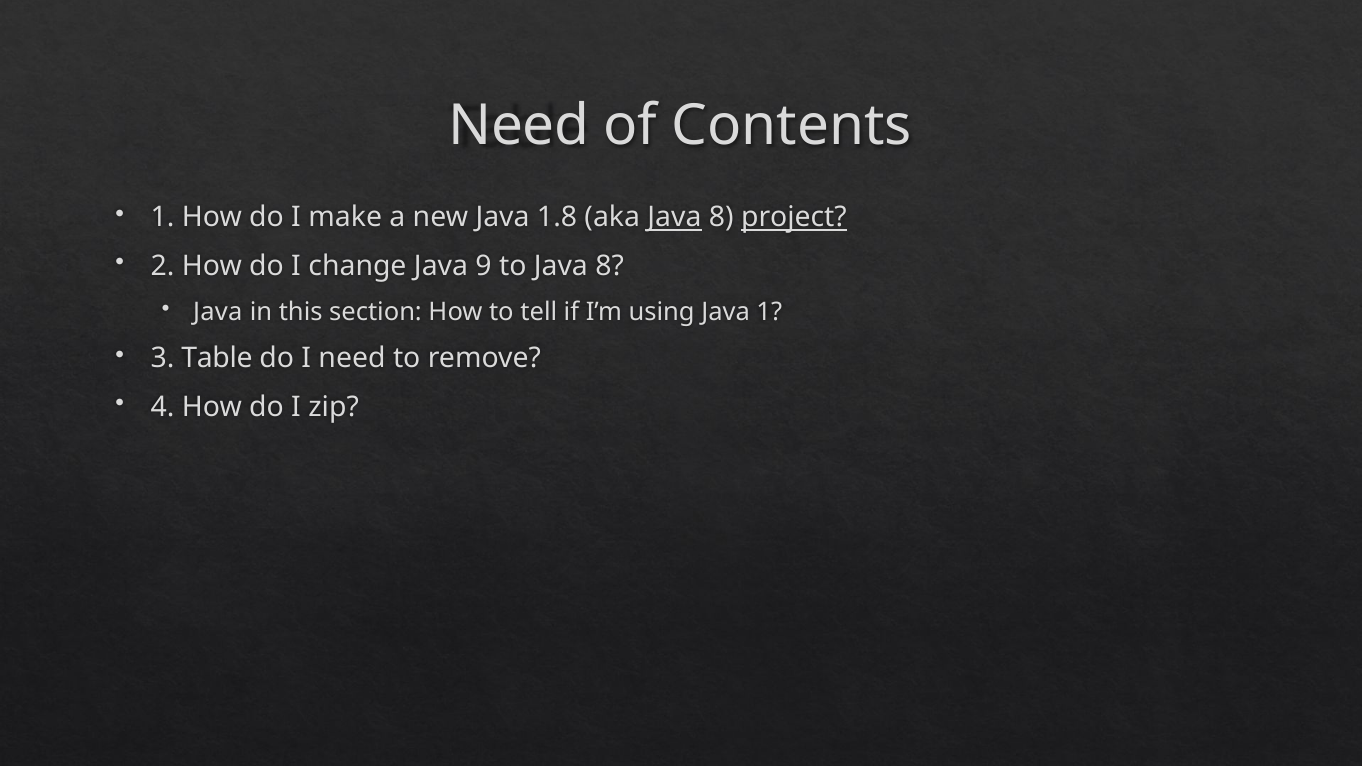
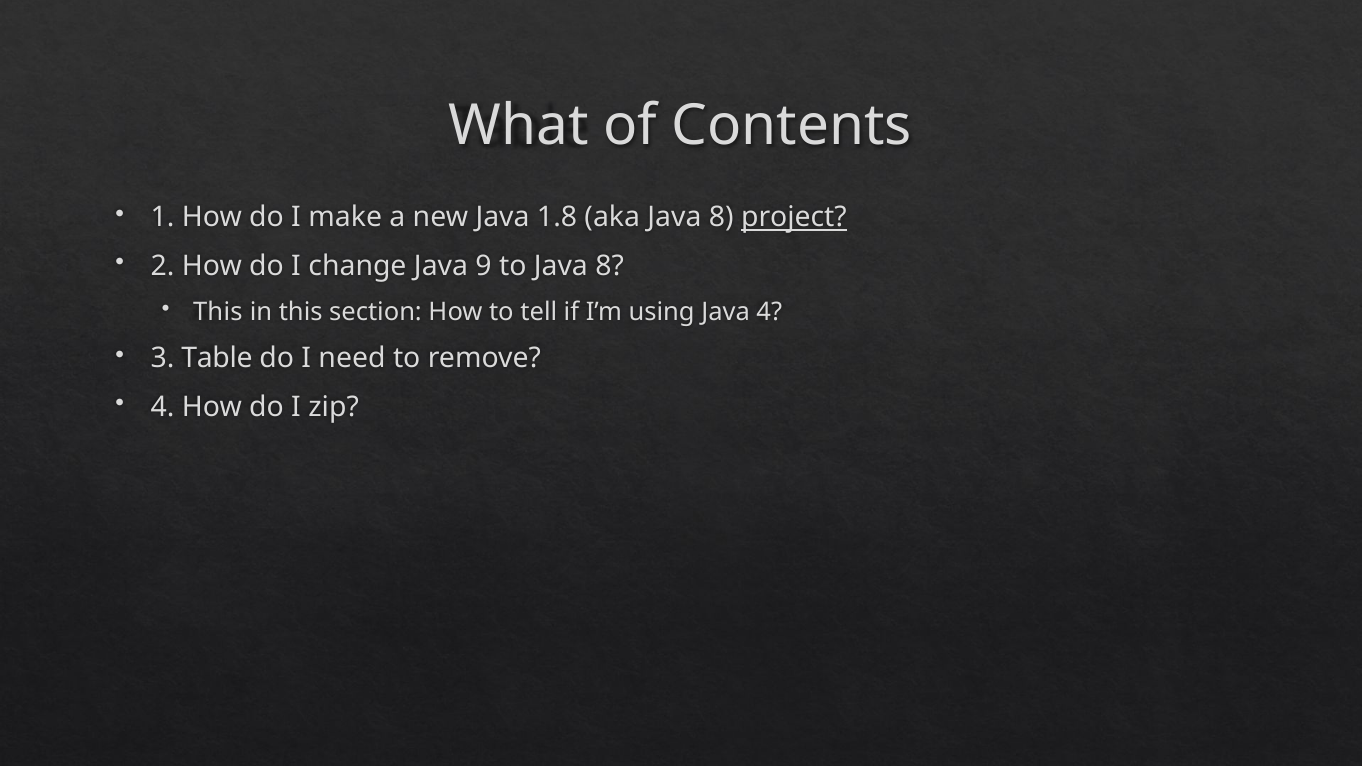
Need at (519, 126): Need -> What
Java at (674, 218) underline: present -> none
Java at (218, 312): Java -> This
Java 1: 1 -> 4
